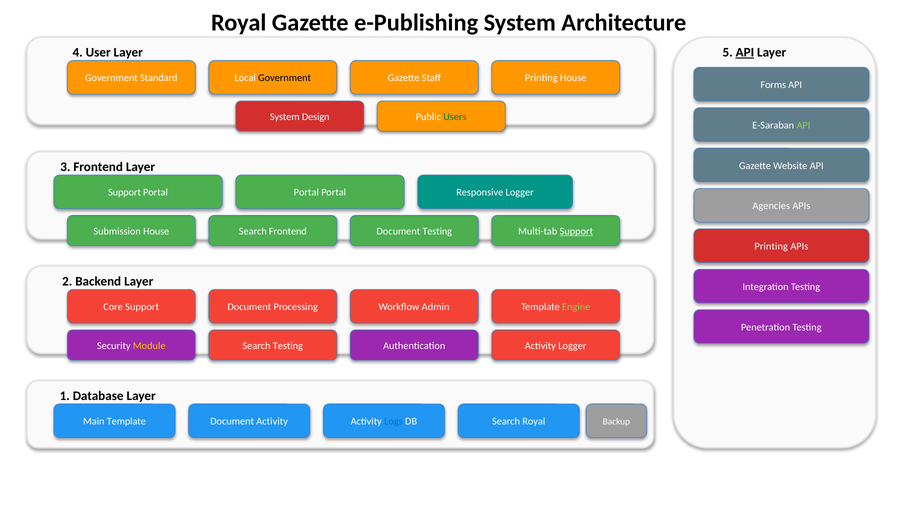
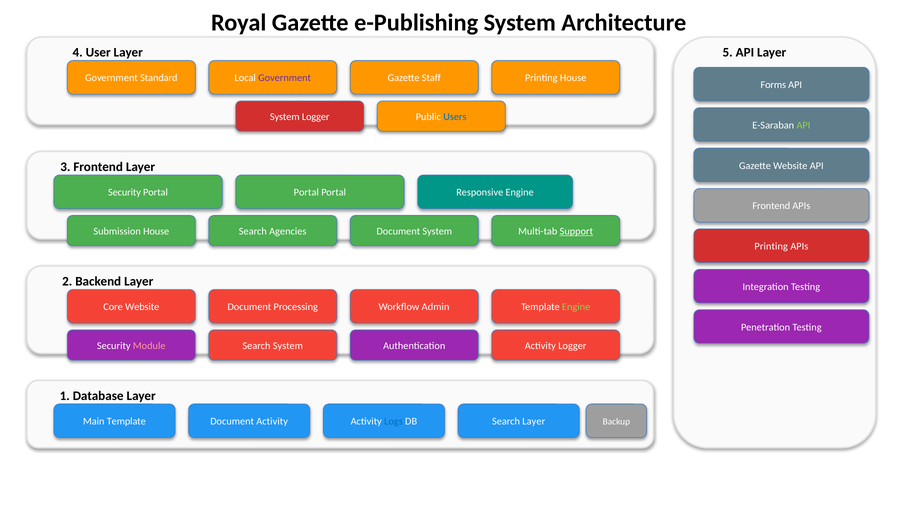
API at (745, 53) underline: present -> none
Government at (285, 78) colour: black -> purple
System Design: Design -> Logger
Users colour: green -> blue
Support at (125, 193): Support -> Security
Responsive Logger: Logger -> Engine
Agencies at (771, 206): Agencies -> Frontend
Search Frontend: Frontend -> Agencies
Document Testing: Testing -> System
Core Support: Support -> Website
Module colour: yellow -> pink
Search Testing: Testing -> System
Search Royal: Royal -> Layer
